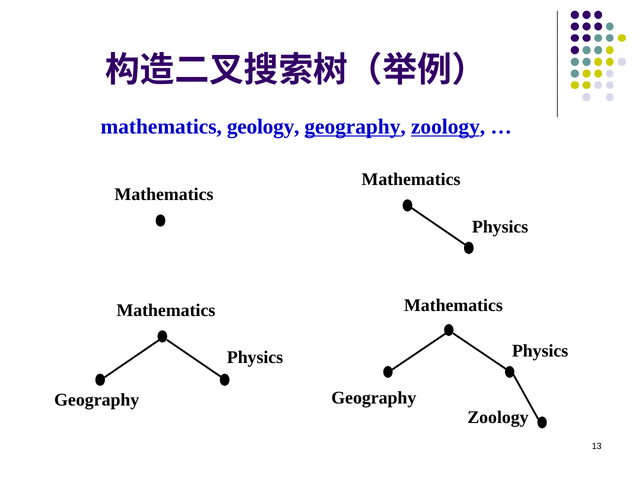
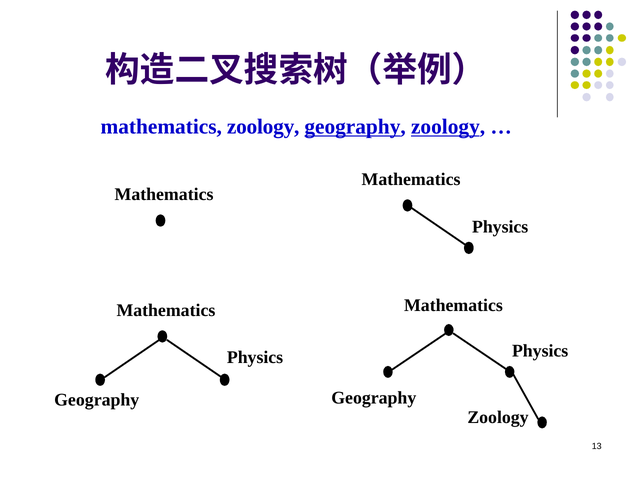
geology at (263, 127): geology -> zoology
